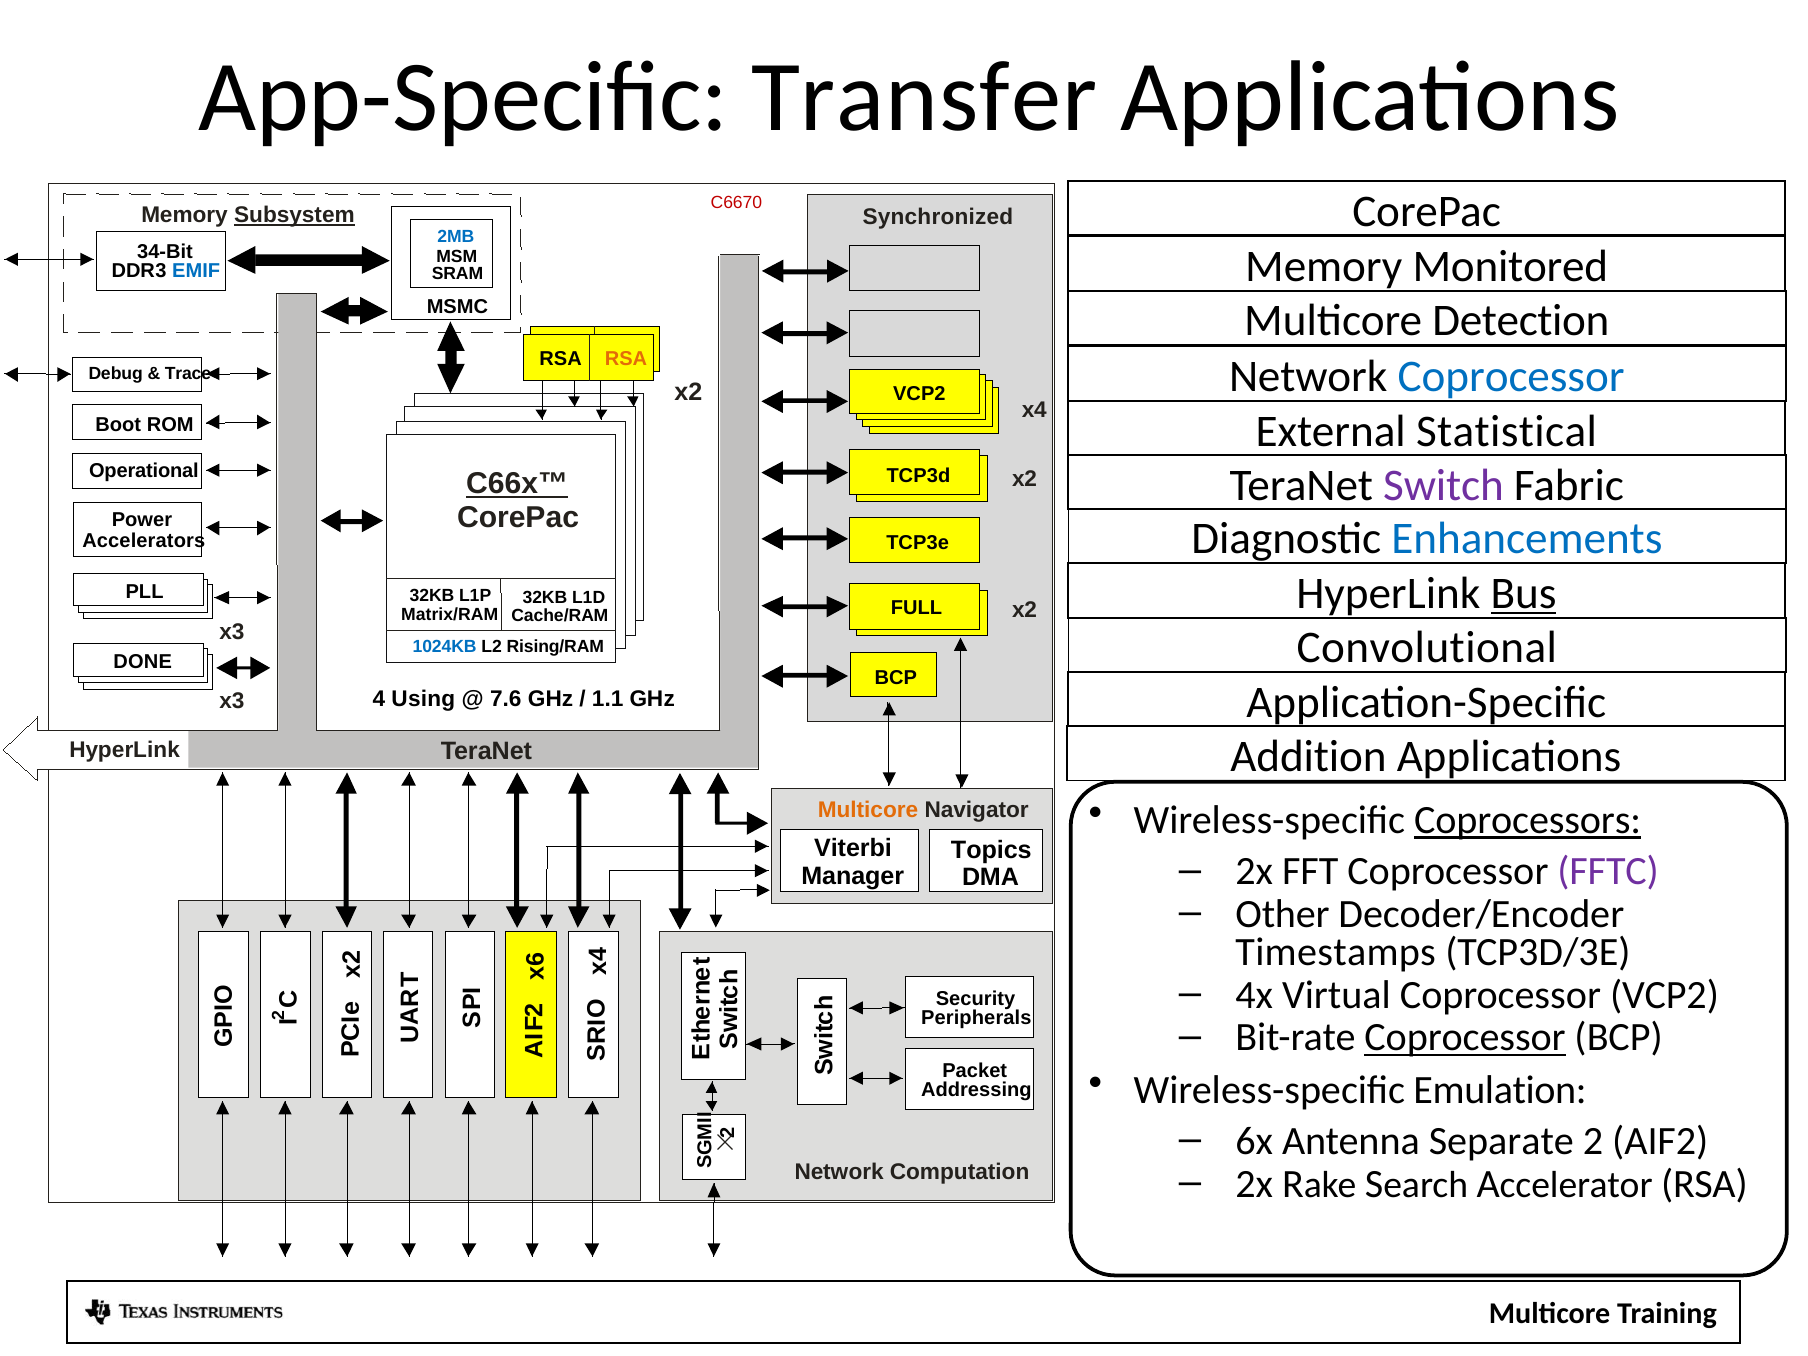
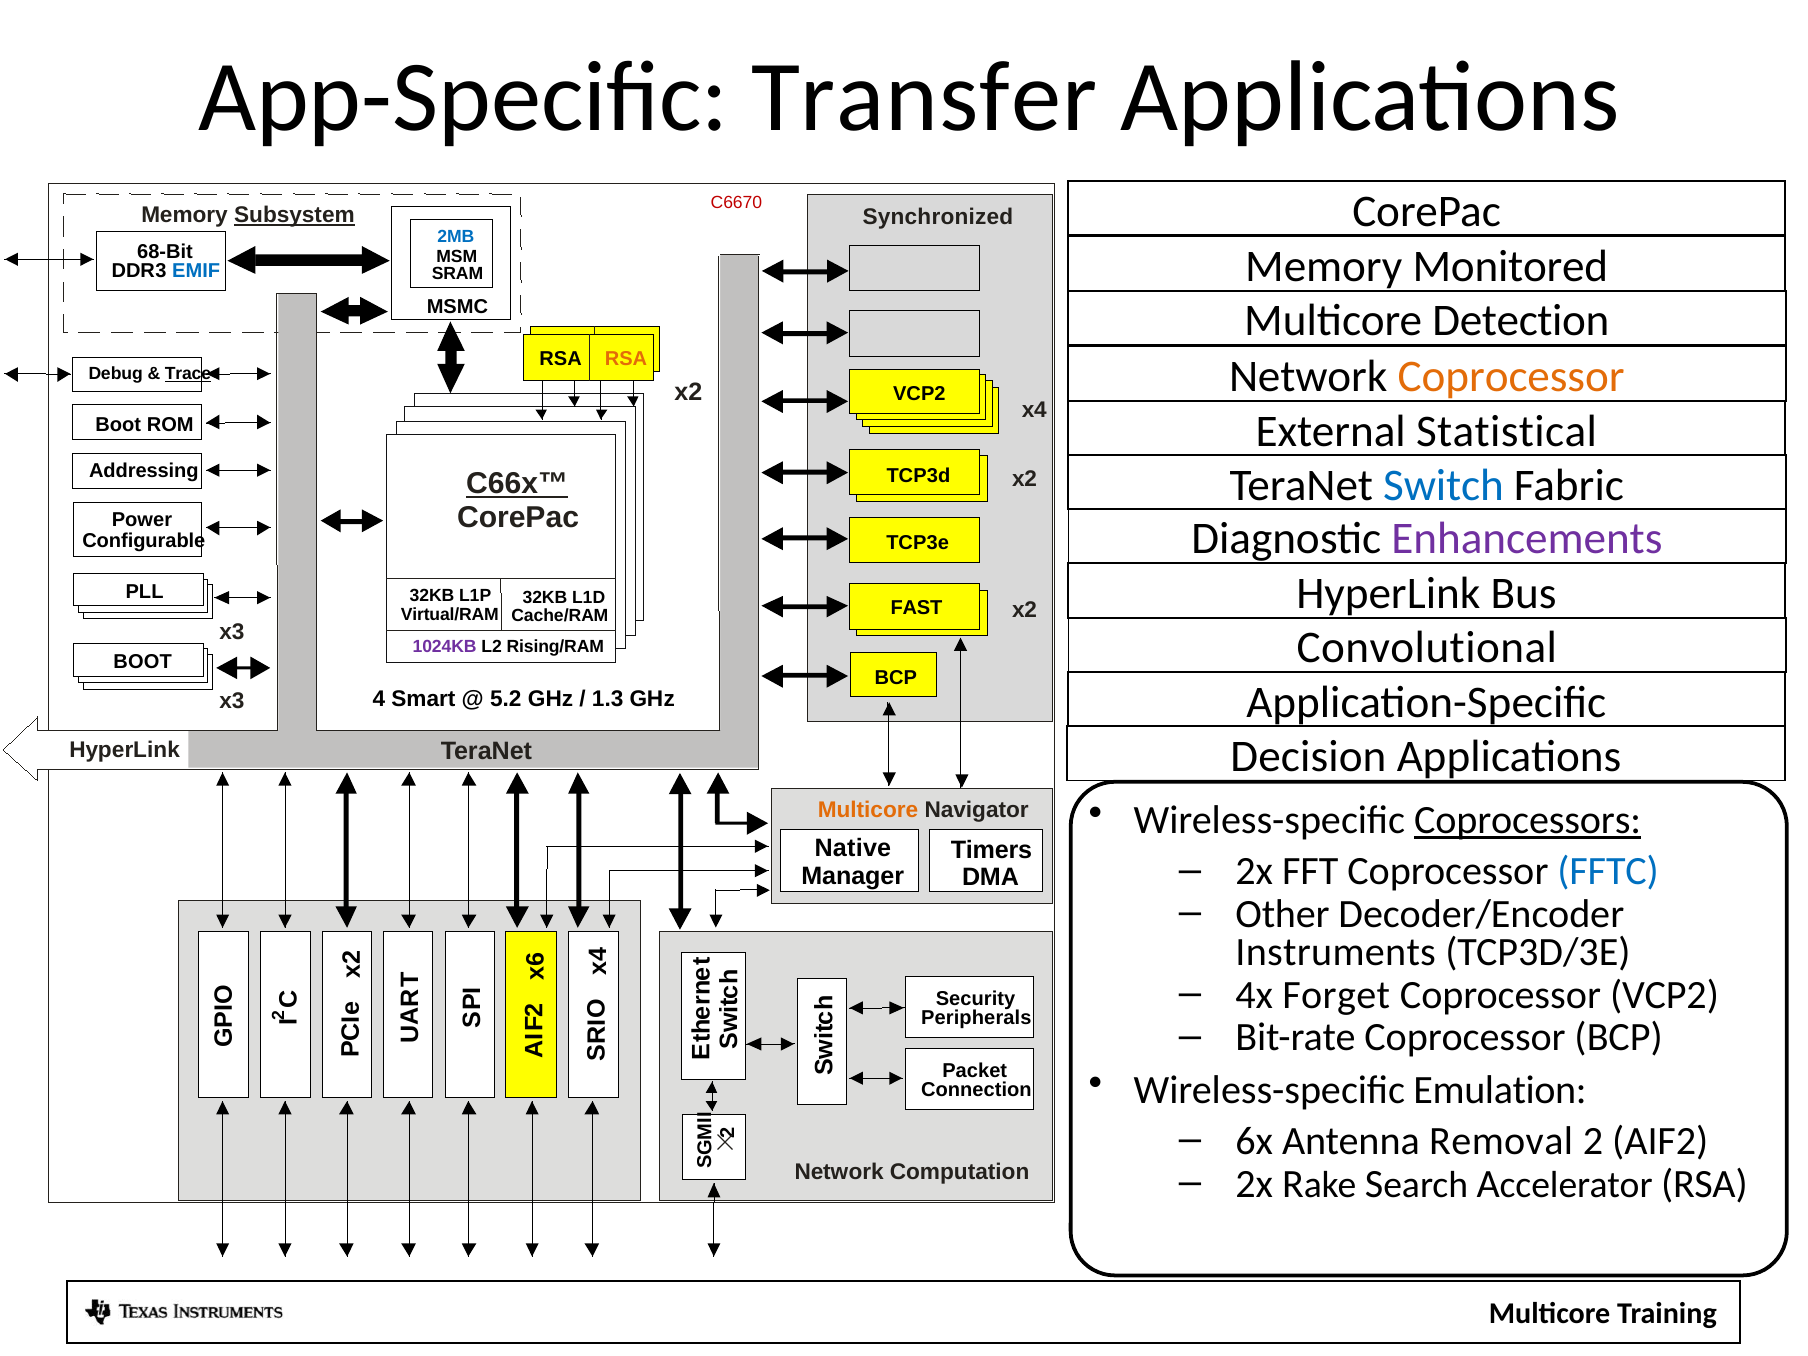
34-Bit: 34-Bit -> 68-Bit
Coprocessor at (1511, 377) colour: blue -> orange
Trace underline: none -> present
Operational: Operational -> Addressing
Switch colour: purple -> blue
Enhancements colour: blue -> purple
Accelerators: Accelerators -> Configurable
Bus underline: present -> none
FULL: FULL -> FAST
Matrix/RAM: Matrix/RAM -> Virtual/RAM
1024KB colour: blue -> purple
DONE at (143, 662): DONE -> BOOT
Using: Using -> Smart
7.6: 7.6 -> 5.2
1.1: 1.1 -> 1.3
Addition: Addition -> Decision
Viterbi: Viterbi -> Native
Topics: Topics -> Timers
FFTC colour: purple -> blue
Timestamps: Timestamps -> Instruments
Virtual: Virtual -> Forget
Coprocessor at (1465, 1038) underline: present -> none
Addressing: Addressing -> Connection
Separate: Separate -> Removal
